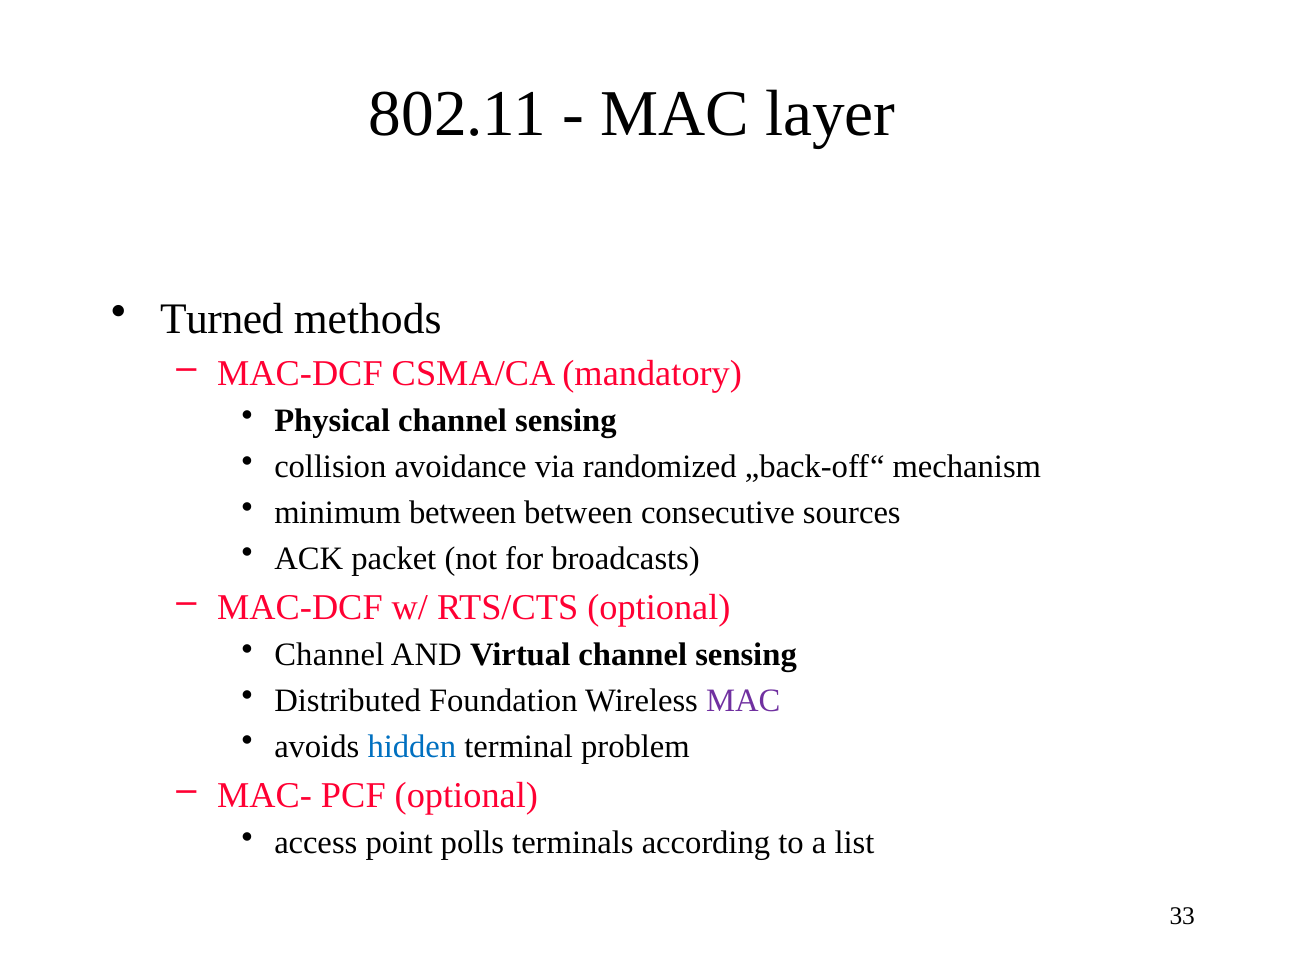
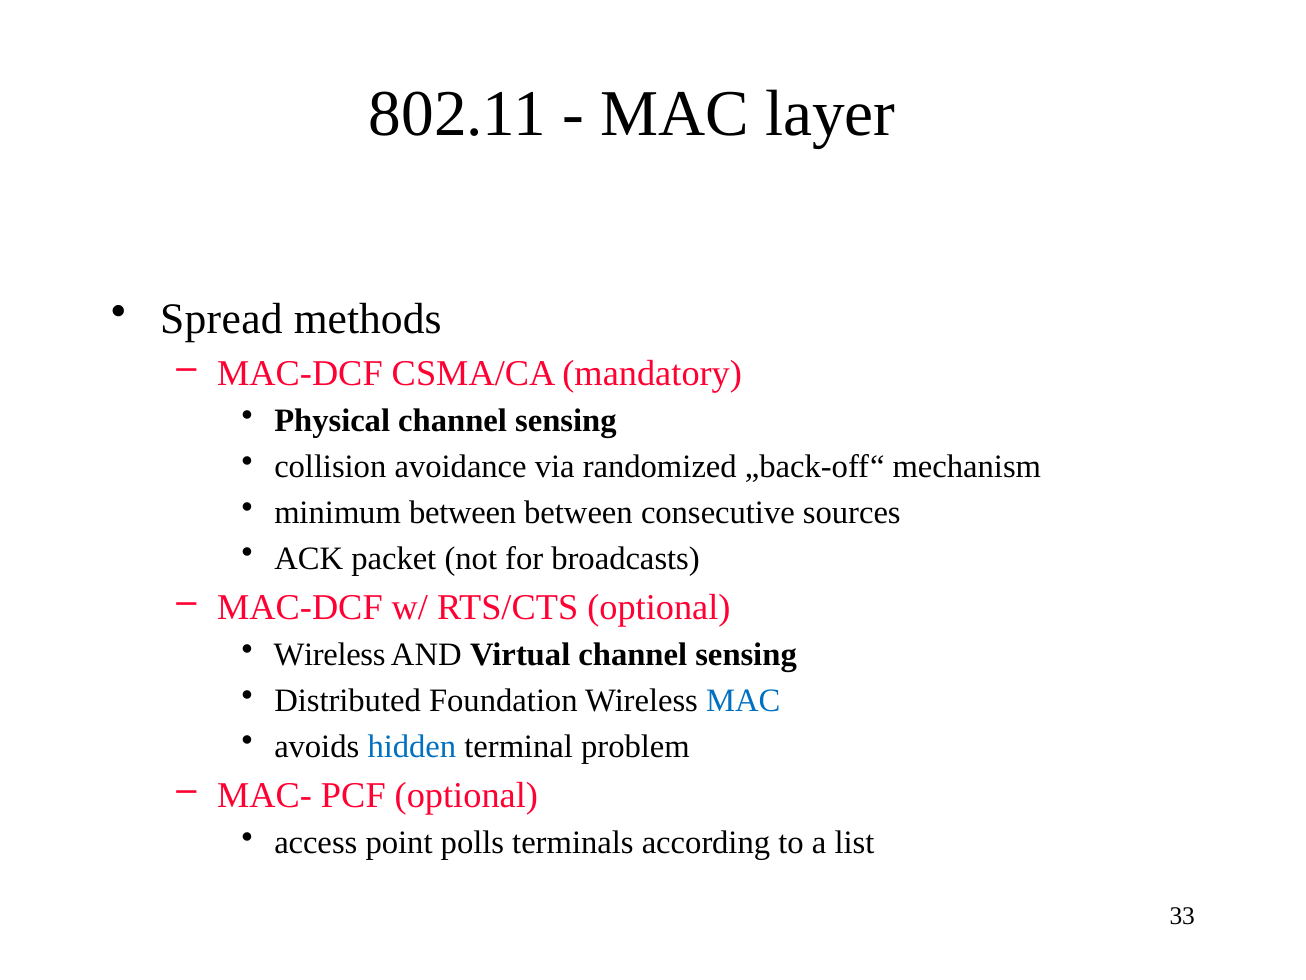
Turned: Turned -> Spread
Channel at (329, 655): Channel -> Wireless
MAC at (743, 700) colour: purple -> blue
